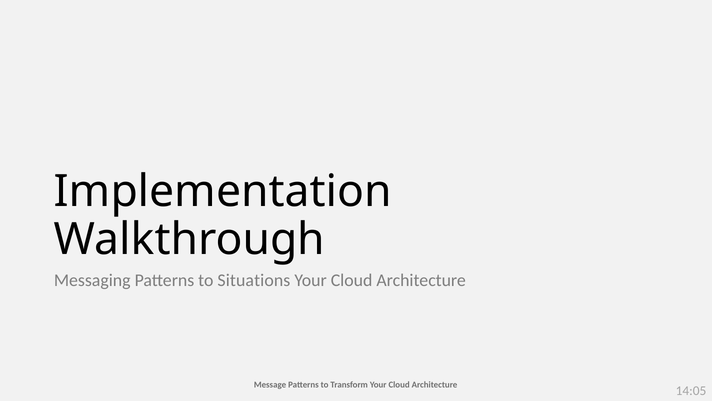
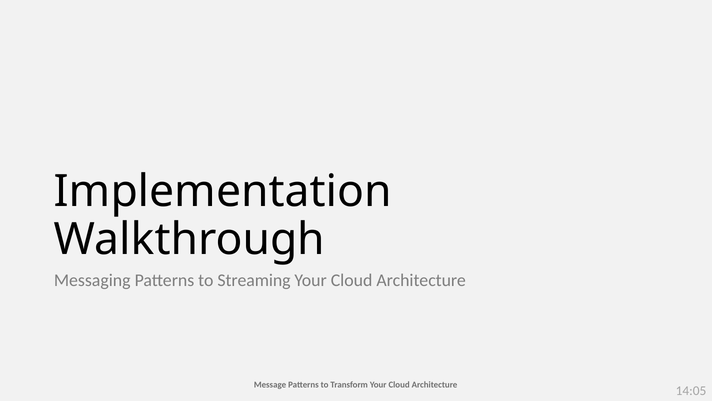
Situations: Situations -> Streaming
